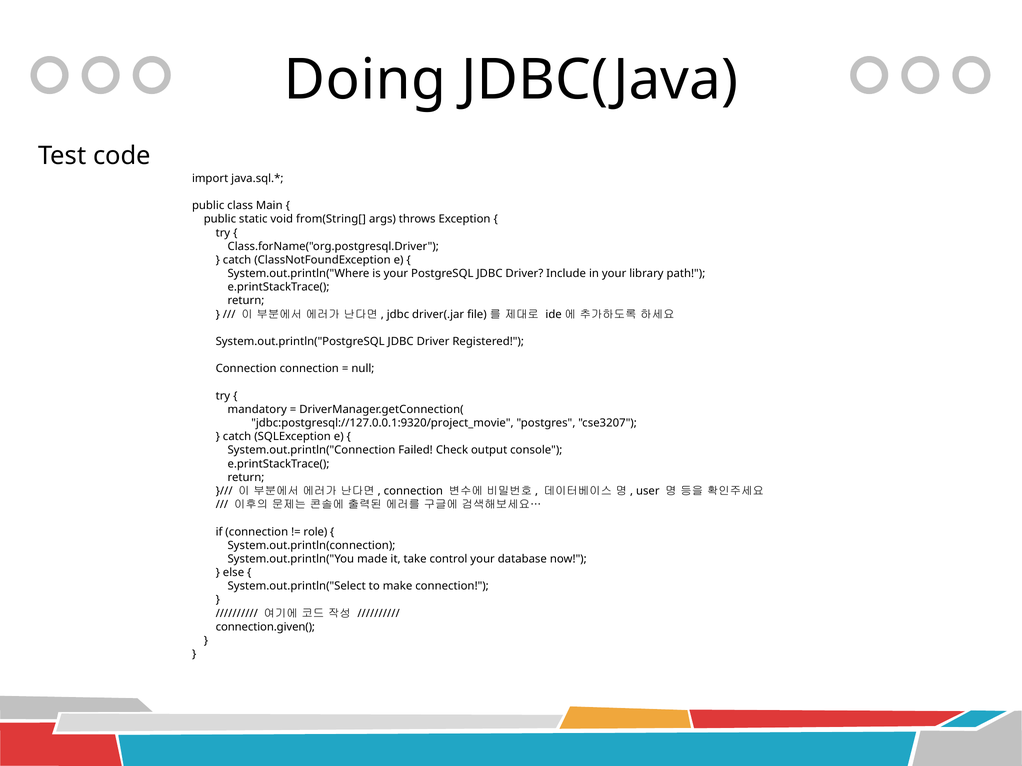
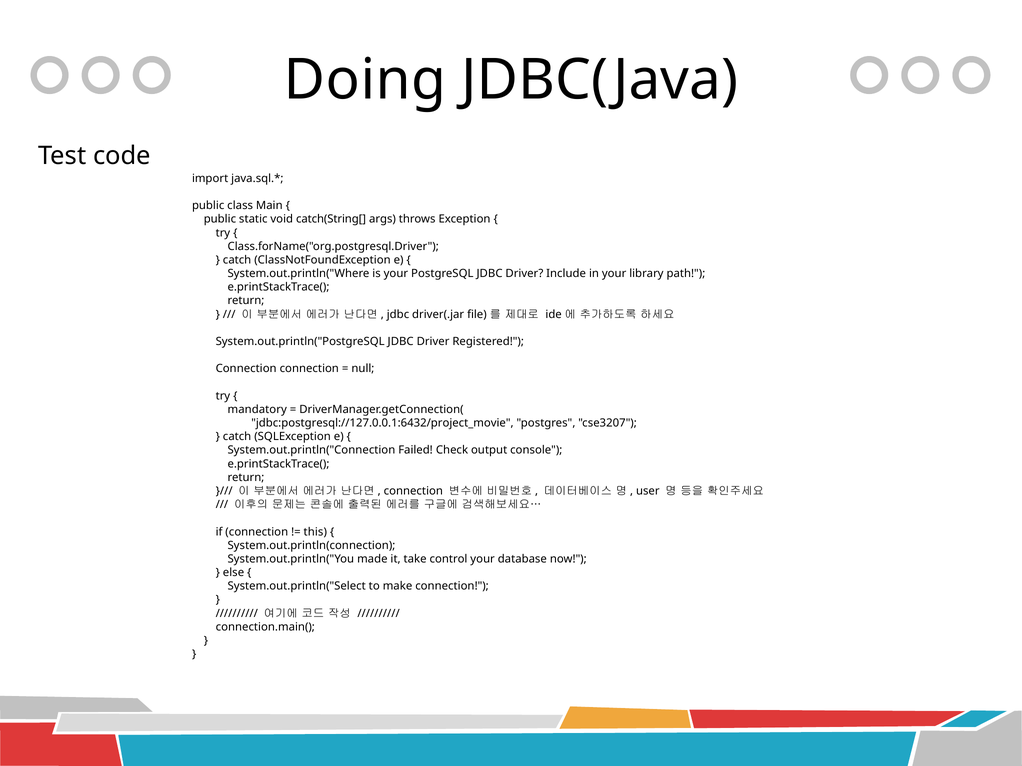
from(String[: from(String[ -> catch(String[
jdbc:postgresql://127.0.0.1:9320/project_movie: jdbc:postgresql://127.0.0.1:9320/project_movie -> jdbc:postgresql://127.0.0.1:6432/project_movie
role: role -> this
connection.given(: connection.given( -> connection.main(
